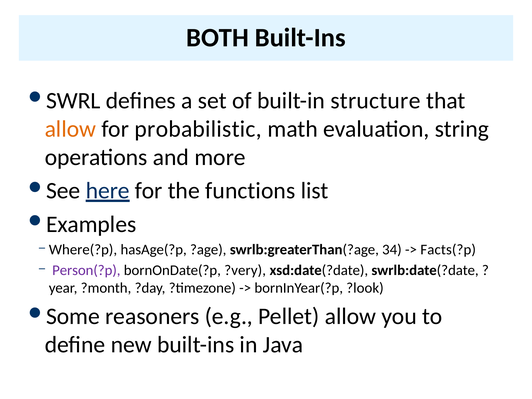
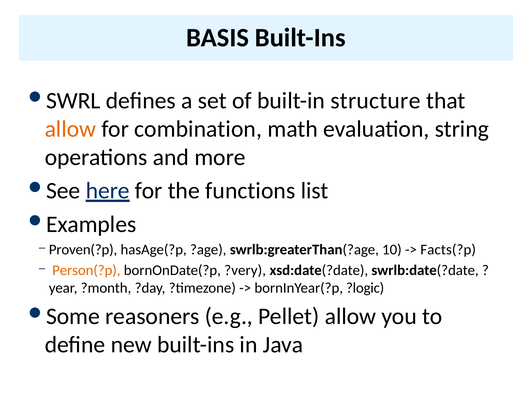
BOTH: BOTH -> BASIS
probabilistic: probabilistic -> combination
Where(?p: Where(?p -> Proven(?p
34: 34 -> 10
Person(?p colour: purple -> orange
?look: ?look -> ?logic
